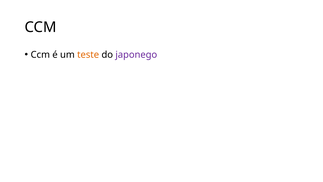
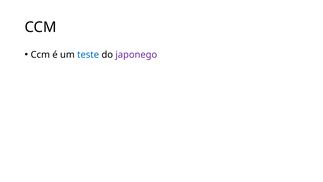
teste colour: orange -> blue
